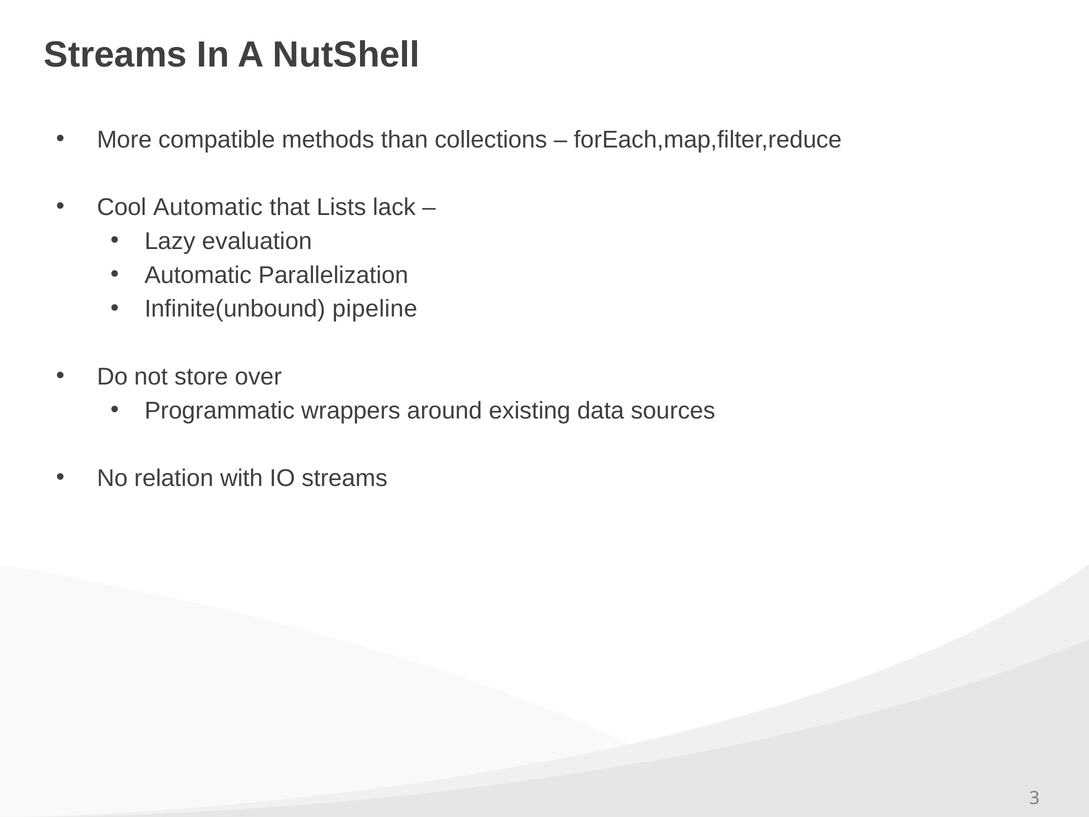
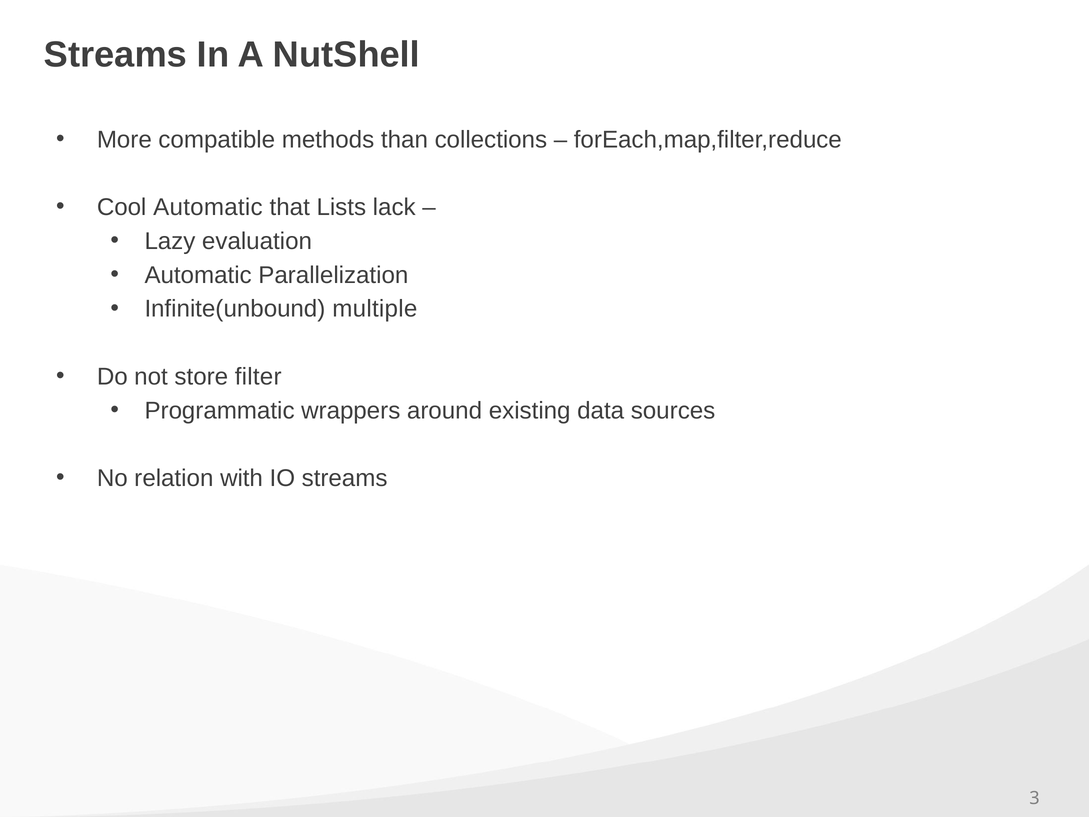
pipeline: pipeline -> multiple
over: over -> filter
